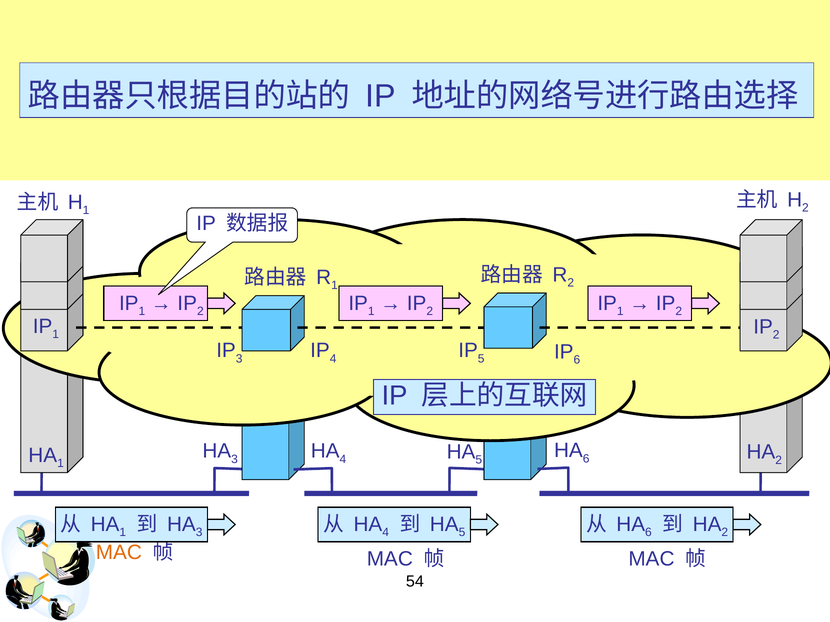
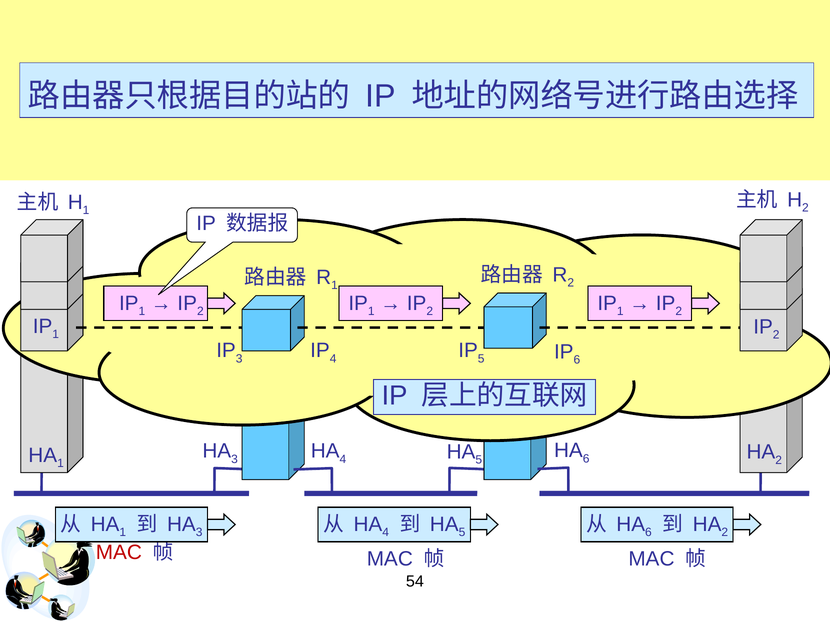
MAC at (119, 553) colour: orange -> red
